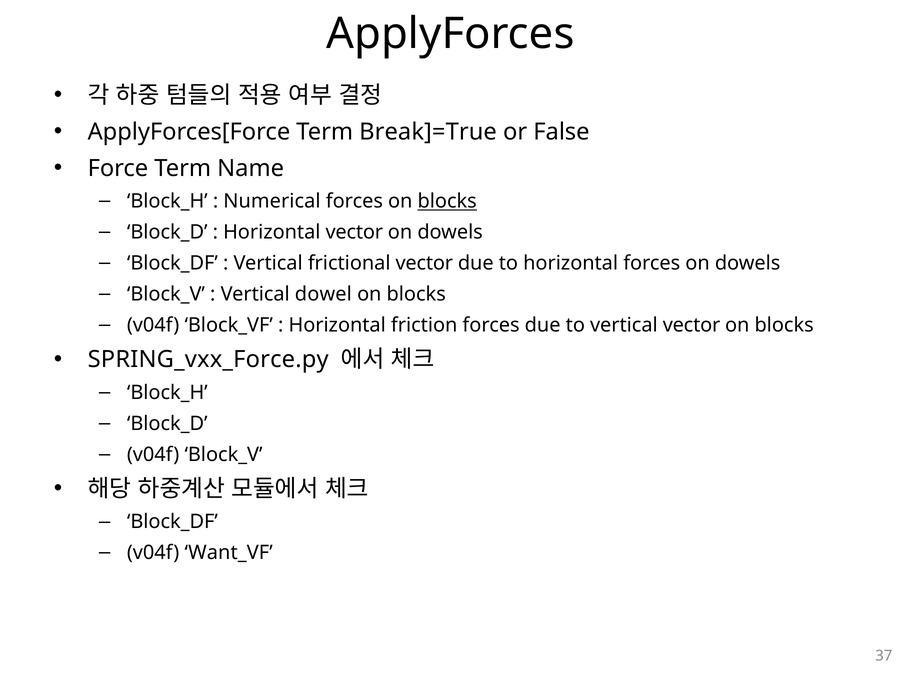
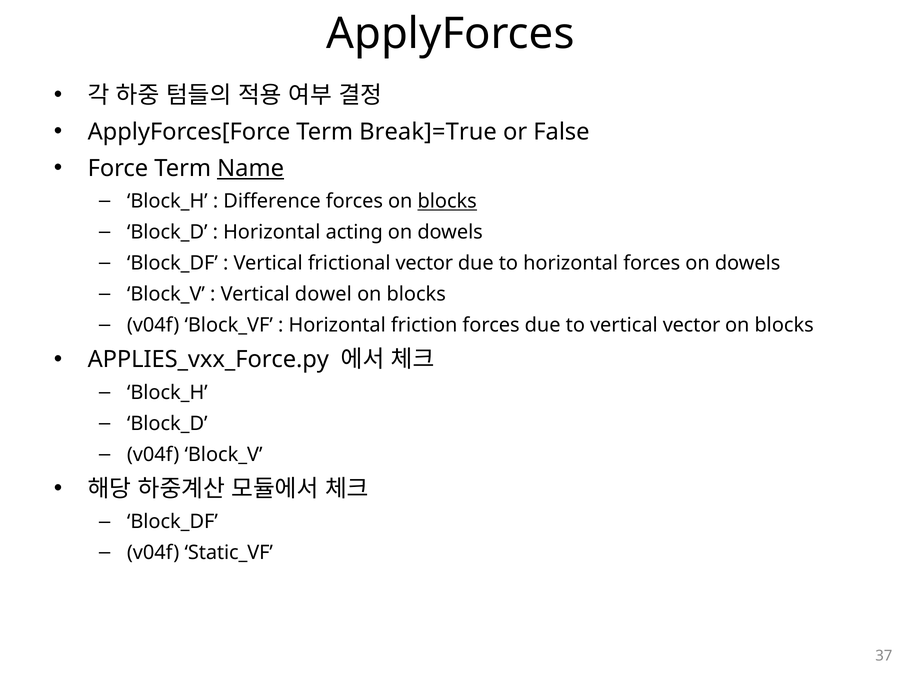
Name underline: none -> present
Numerical: Numerical -> Difference
Horizontal vector: vector -> acting
SPRING_vxx_Force.py: SPRING_vxx_Force.py -> APPLIES_vxx_Force.py
Want_VF: Want_VF -> Static_VF
